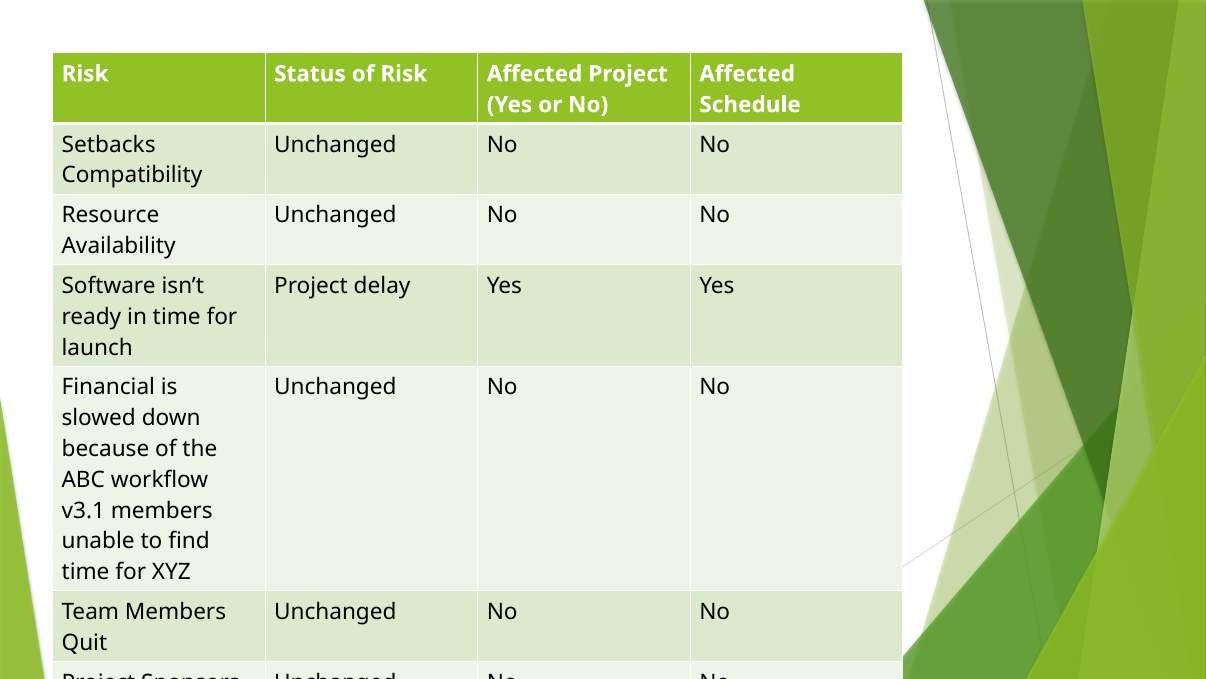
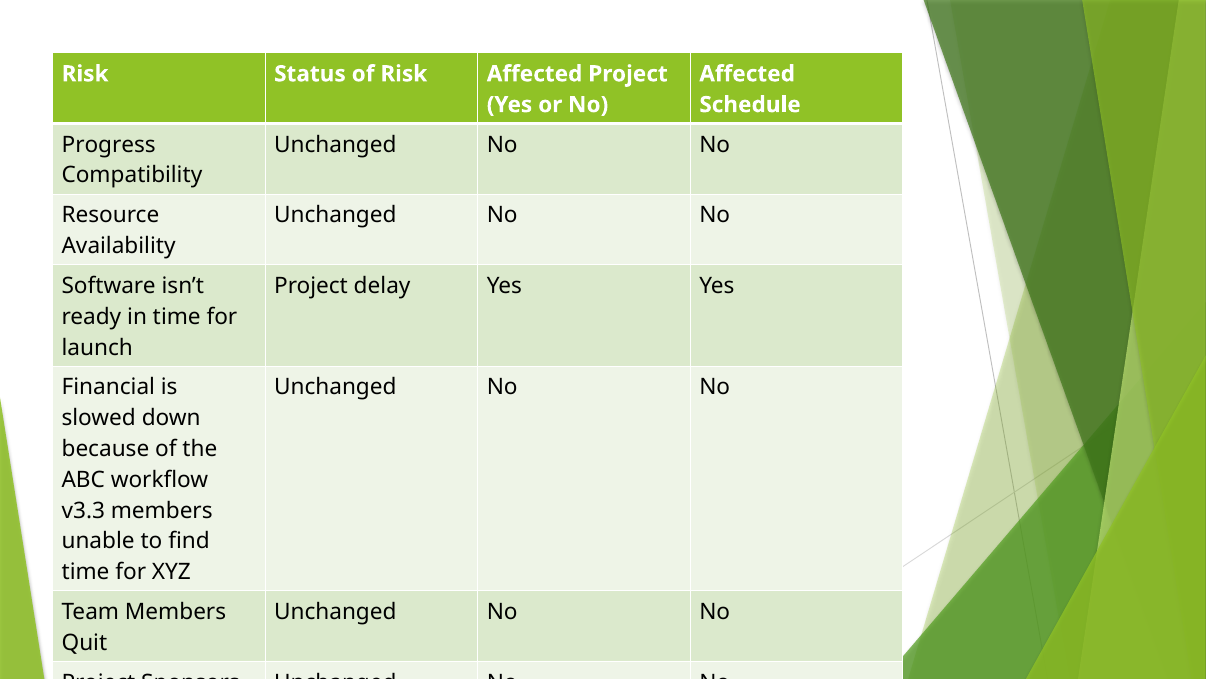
Setbacks: Setbacks -> Progress
v3.1: v3.1 -> v3.3
